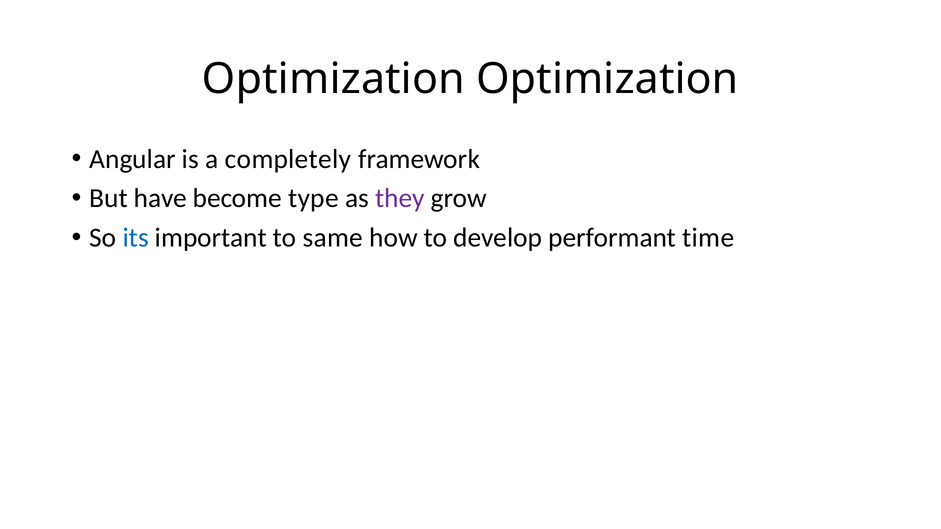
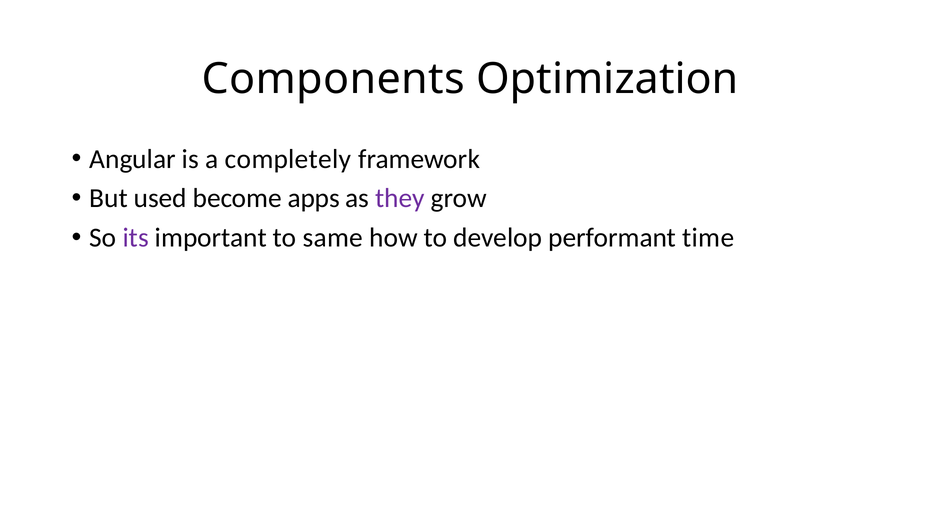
Optimization at (333, 79): Optimization -> Components
have: have -> used
type: type -> apps
its colour: blue -> purple
